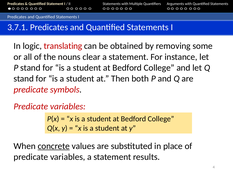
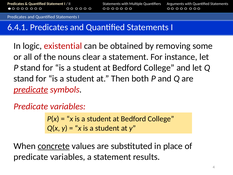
3.7.1: 3.7.1 -> 6.4.1
translating: translating -> existential
predicate at (31, 89) underline: none -> present
